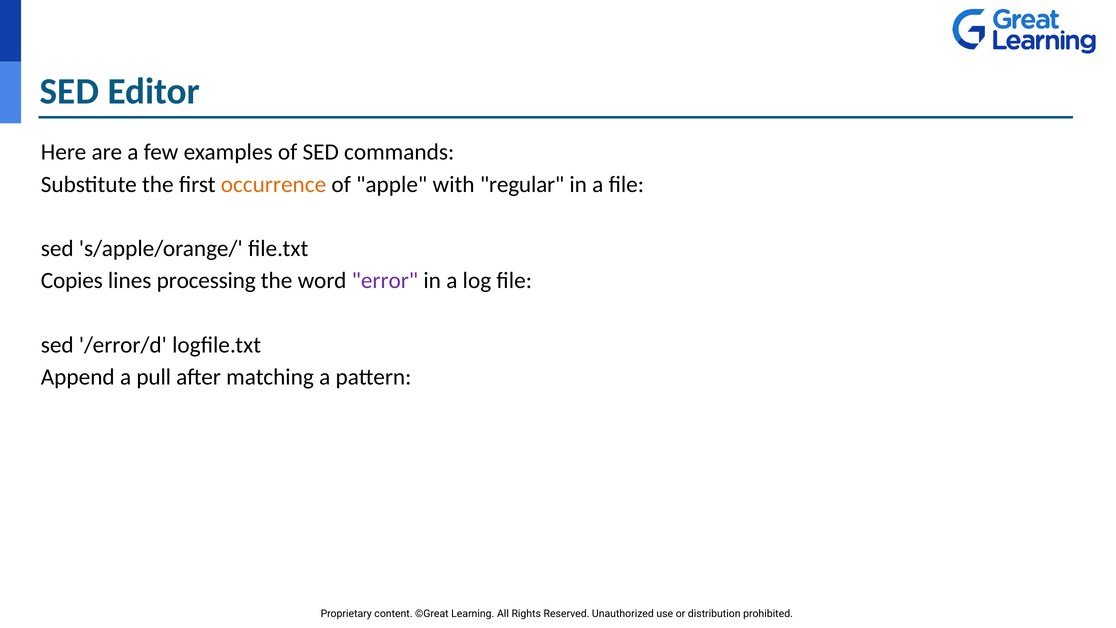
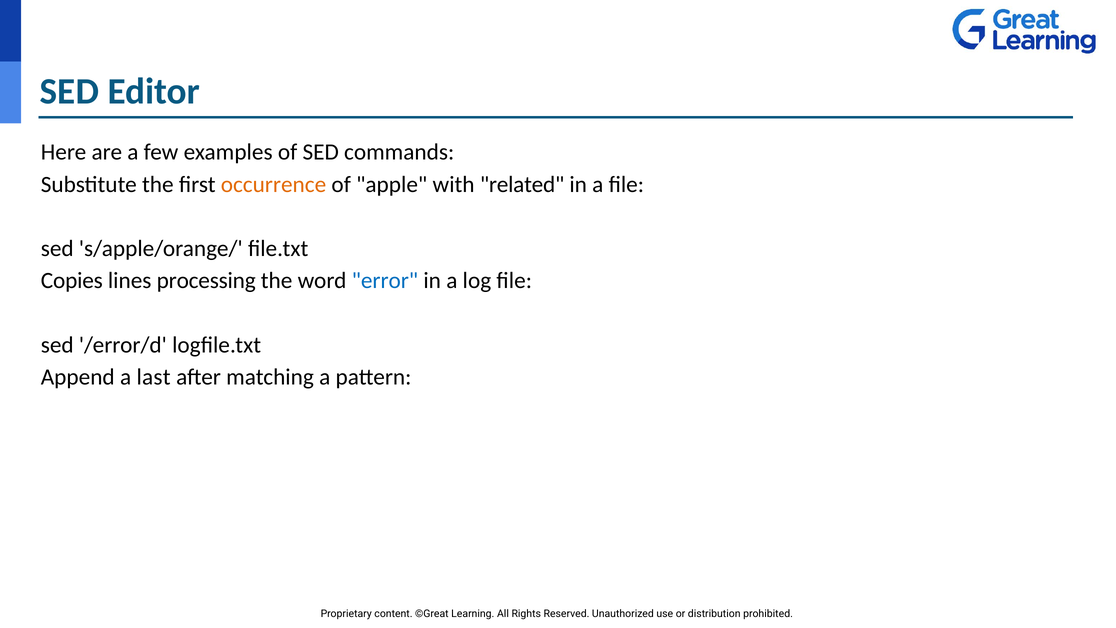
regular: regular -> related
error colour: purple -> blue
pull: pull -> last
